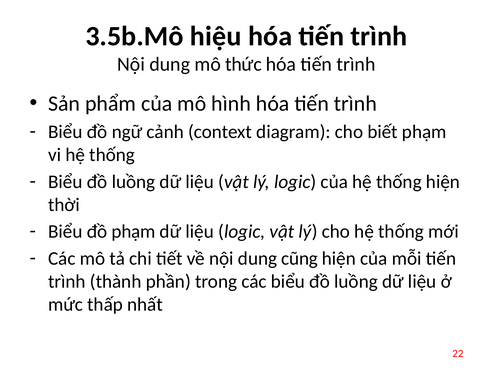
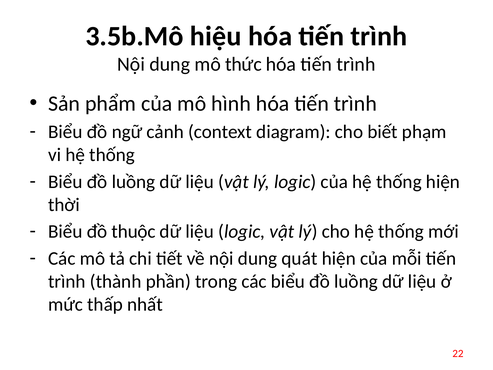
đồ phạm: phạm -> thuộc
cũng: cũng -> quát
